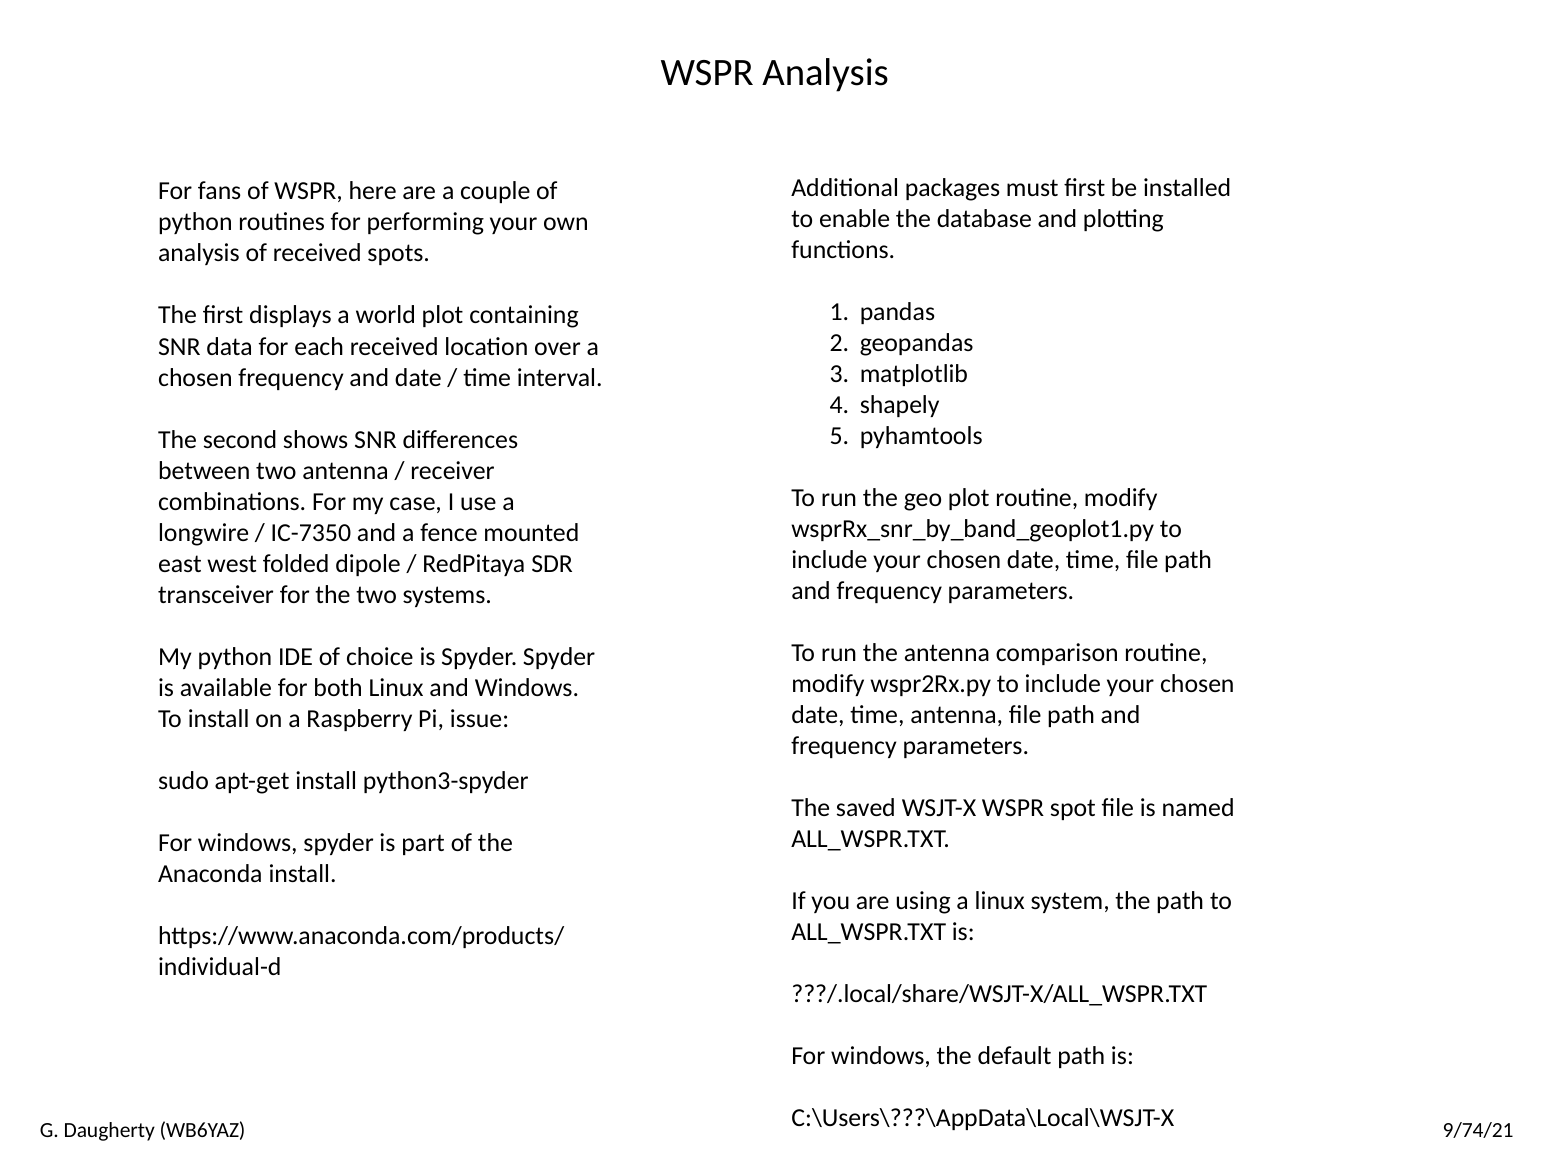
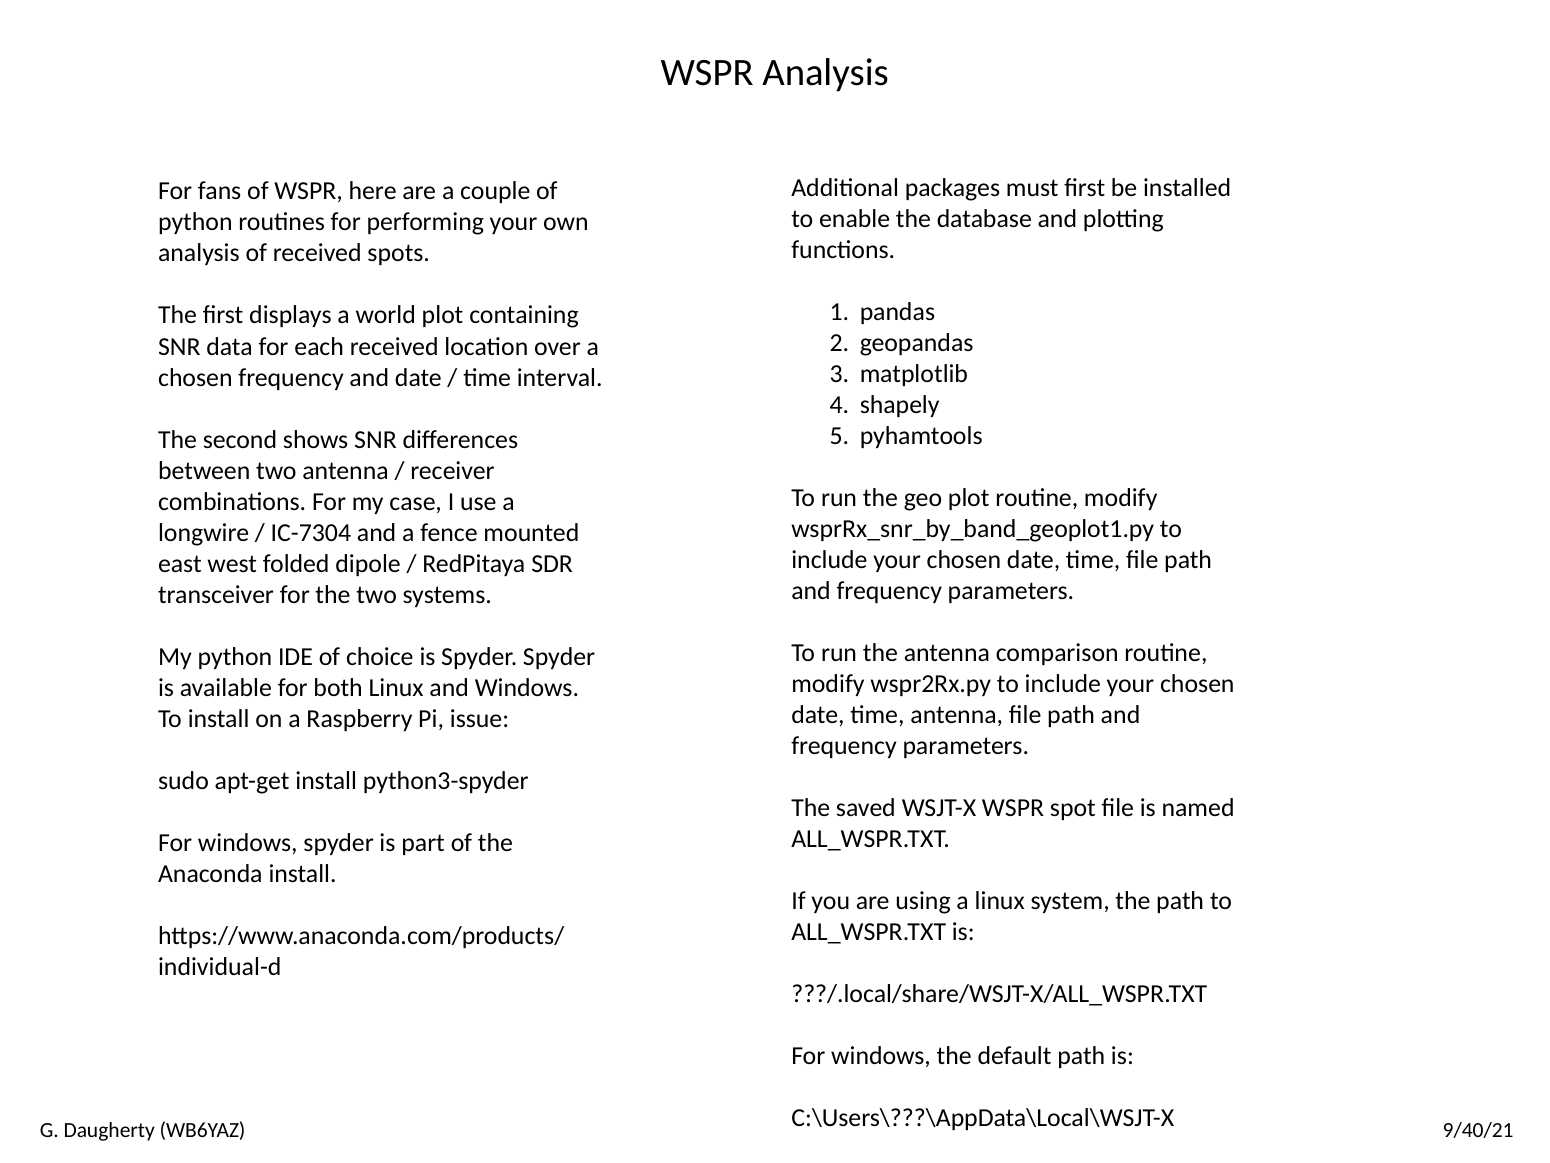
IC-7350: IC-7350 -> IC-7304
9/74/21: 9/74/21 -> 9/40/21
